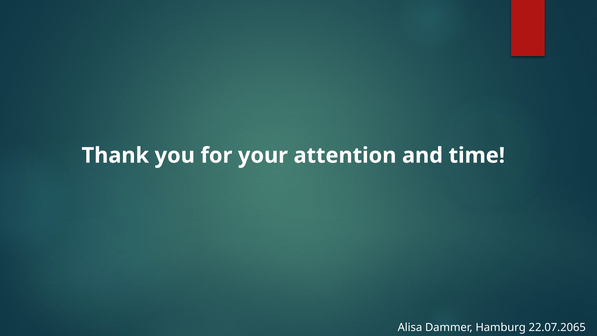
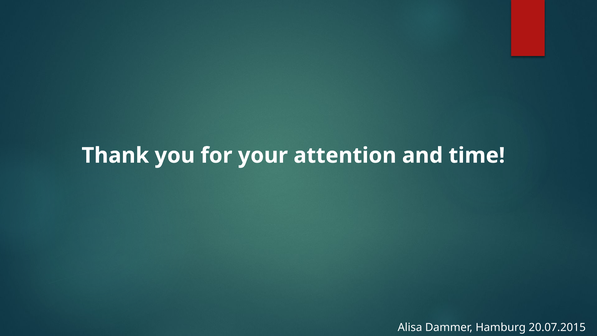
22.07.2065: 22.07.2065 -> 20.07.2015
